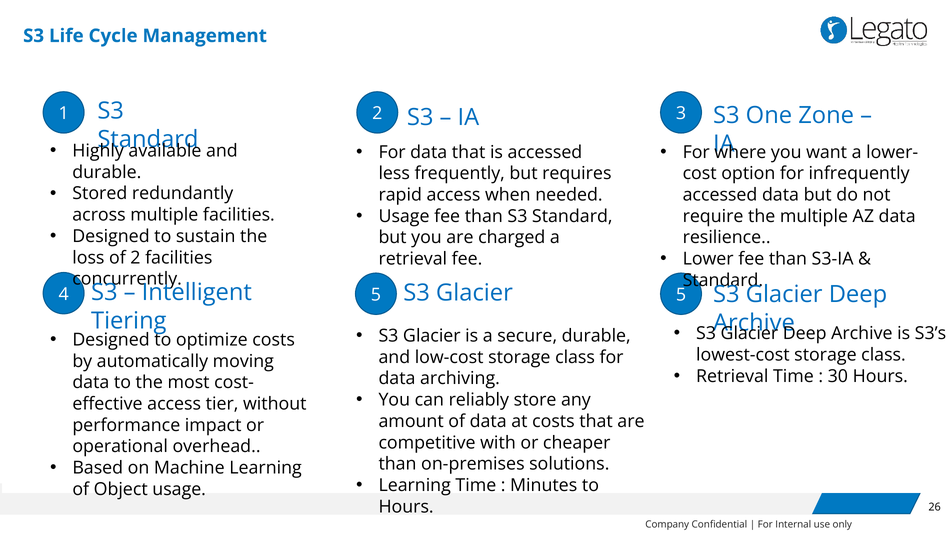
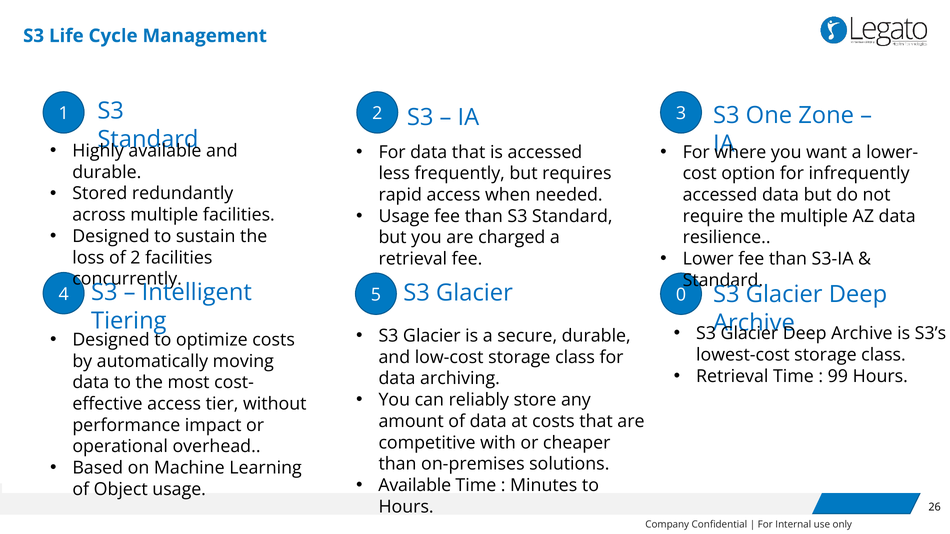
4 5: 5 -> 0
30: 30 -> 99
Learning at (415, 486): Learning -> Available
